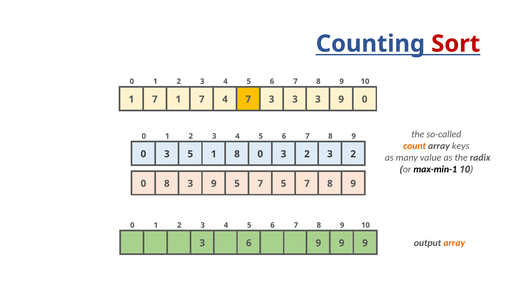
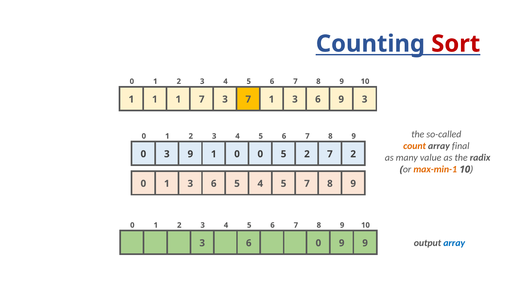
7 at (155, 99): 7 -> 1
7 4: 4 -> 3
7 3: 3 -> 1
3 at (318, 99): 3 -> 6
0 at (365, 99): 0 -> 3
keys: keys -> final
3 5: 5 -> 9
1 8: 8 -> 0
3 at (284, 154): 3 -> 5
3 at (330, 154): 3 -> 7
max-min-1 colour: black -> orange
8 at (167, 183): 8 -> 1
9 at (214, 183): 9 -> 6
7 at (260, 183): 7 -> 4
array at (454, 243) colour: orange -> blue
9 at (318, 243): 9 -> 0
